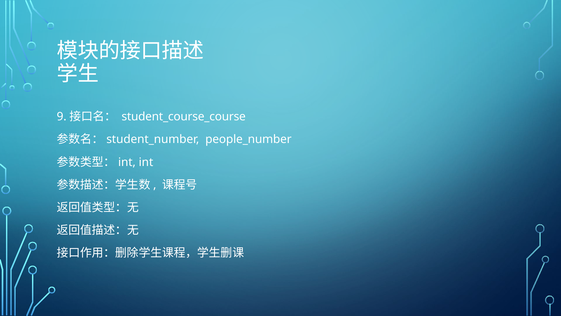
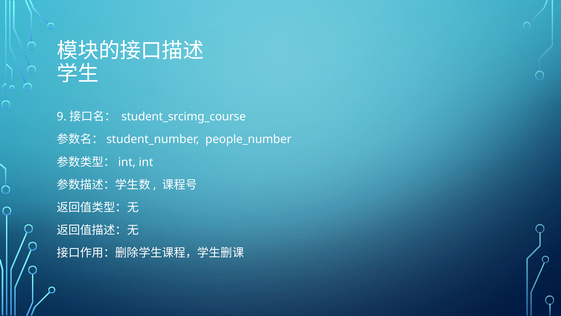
student_course_course: student_course_course -> student_srcimg_course
